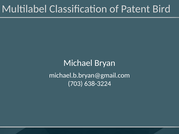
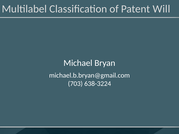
Bird: Bird -> Will
